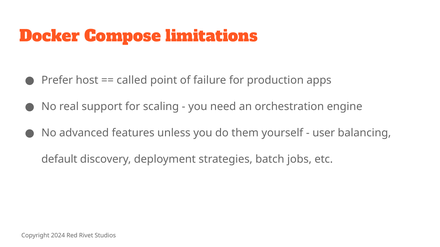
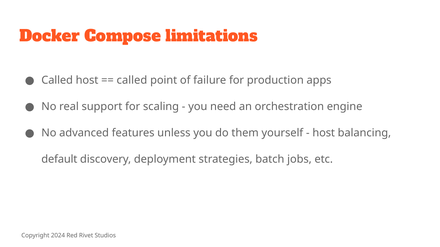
Prefer at (57, 80): Prefer -> Called
user at (324, 133): user -> host
